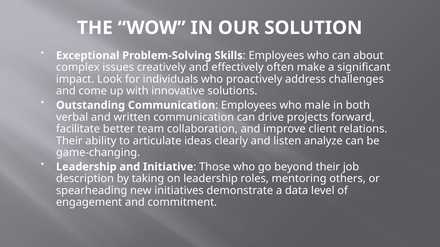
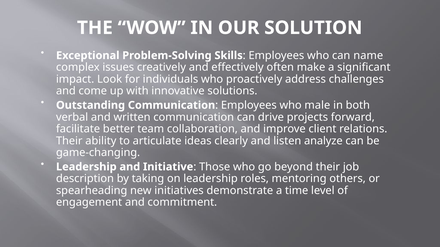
about: about -> name
data: data -> time
